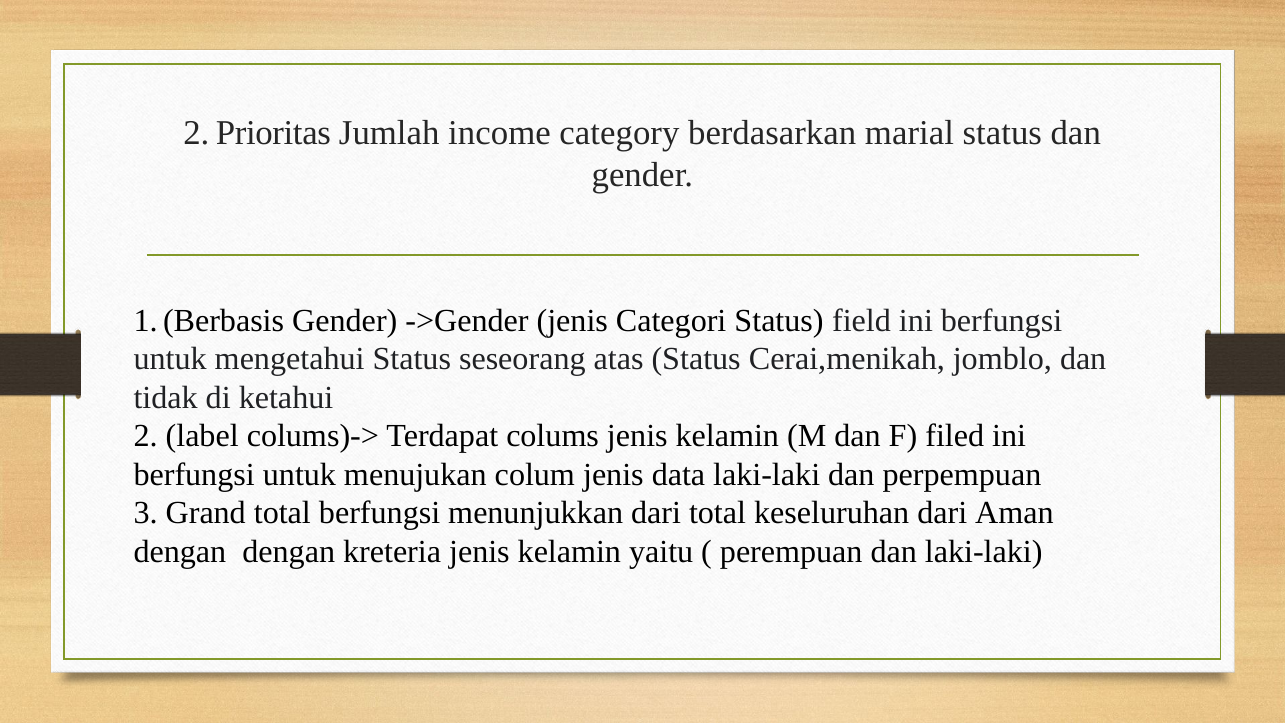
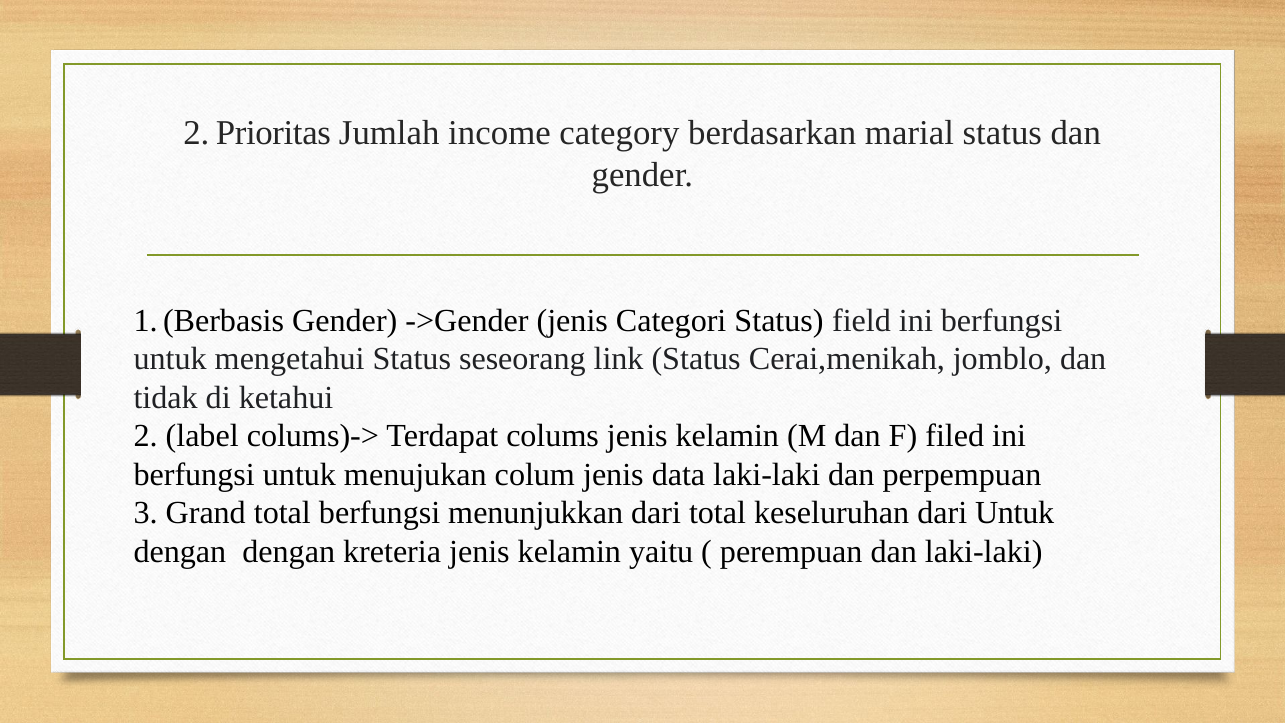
atas: atas -> link
dari Aman: Aman -> Untuk
